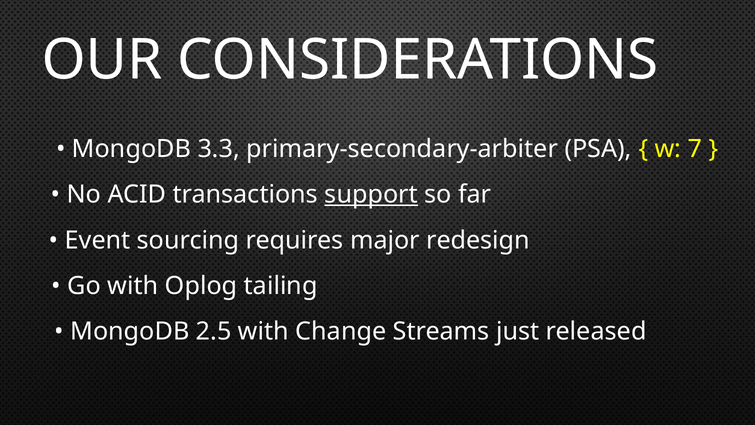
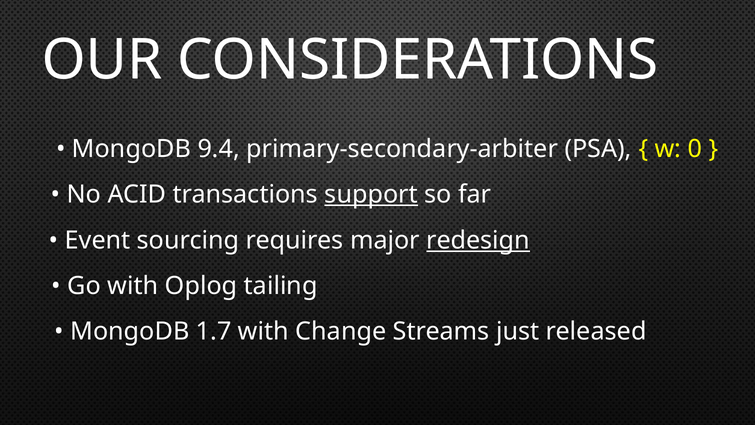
3.3: 3.3 -> 9.4
7: 7 -> 0
redesign underline: none -> present
2.5: 2.5 -> 1.7
